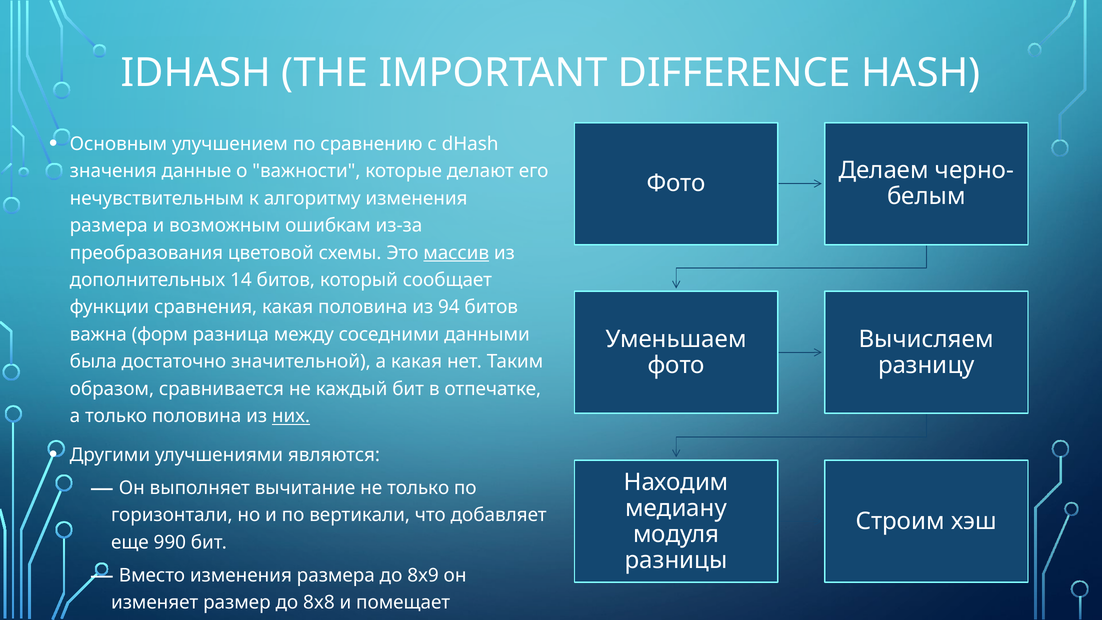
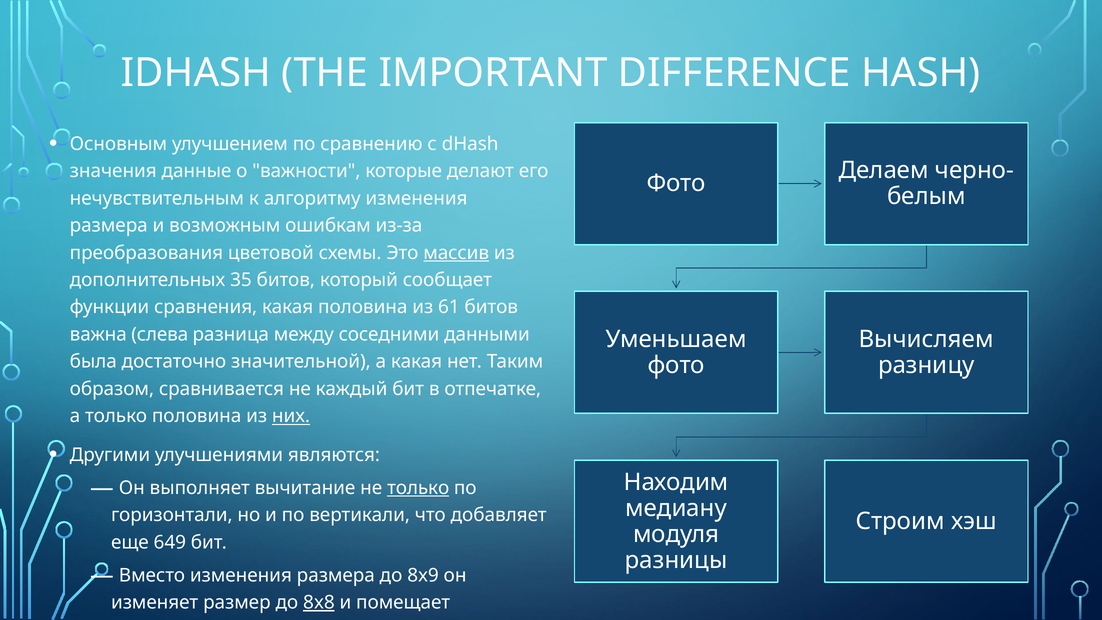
14: 14 -> 35
94: 94 -> 61
форм: форм -> слева
только at (418, 488) underline: none -> present
990: 990 -> 649
8x8 underline: none -> present
